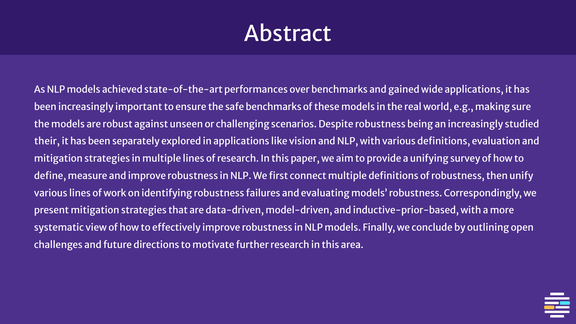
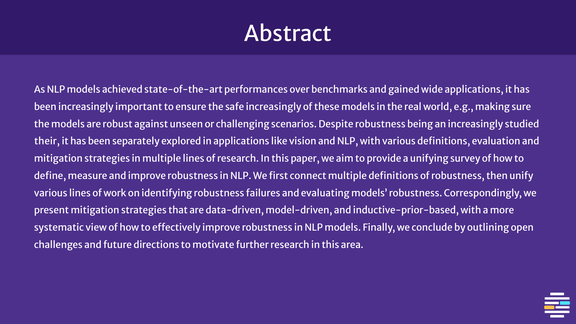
safe benchmarks: benchmarks -> increasingly
